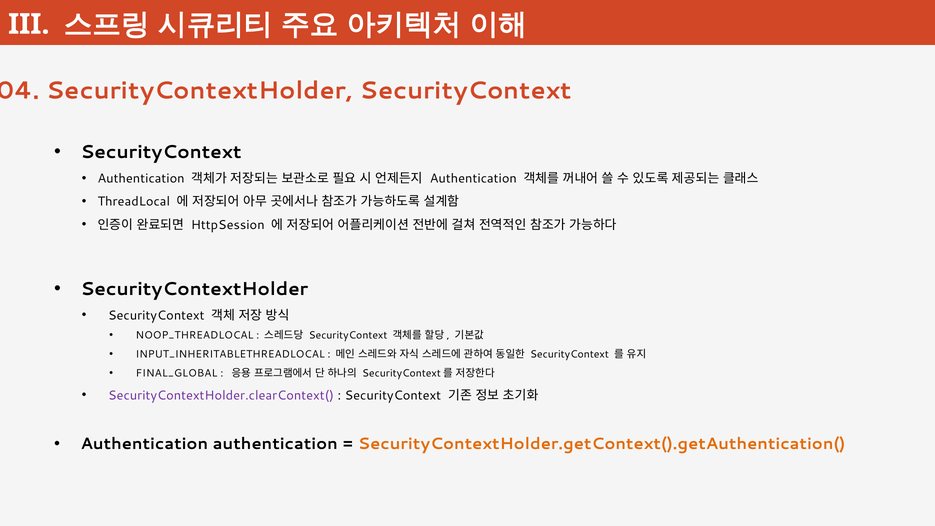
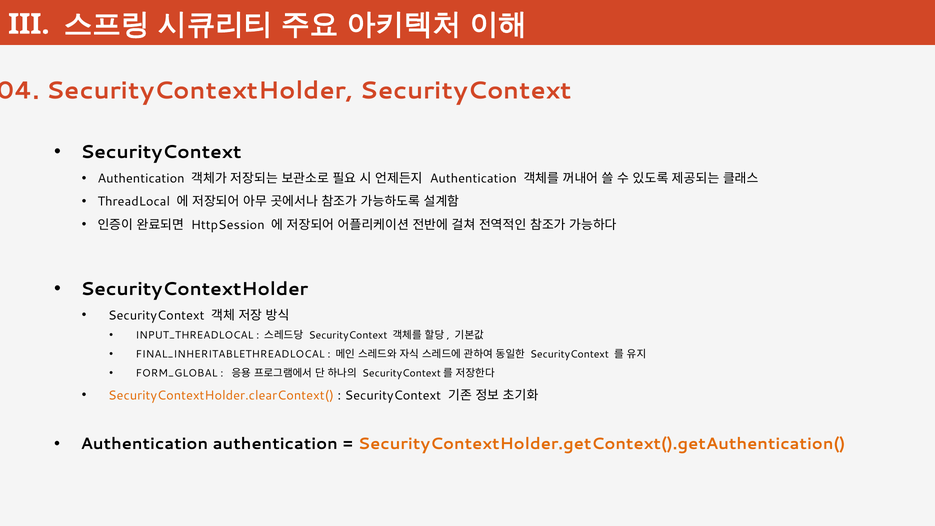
NOOP_THREADLOCAL: NOOP_THREADLOCAL -> INPUT_THREADLOCAL
INPUT_INHERITABLETHREADLOCAL: INPUT_INHERITABLETHREADLOCAL -> FINAL_INHERITABLETHREADLOCAL
FINAL_GLOBAL: FINAL_GLOBAL -> FORM_GLOBAL
SecurityContextHolder.clearContext( colour: purple -> orange
